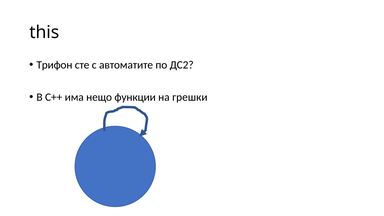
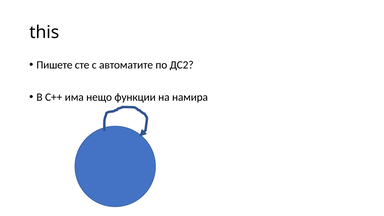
Трифон: Трифон -> Пишете
грешки: грешки -> намира
